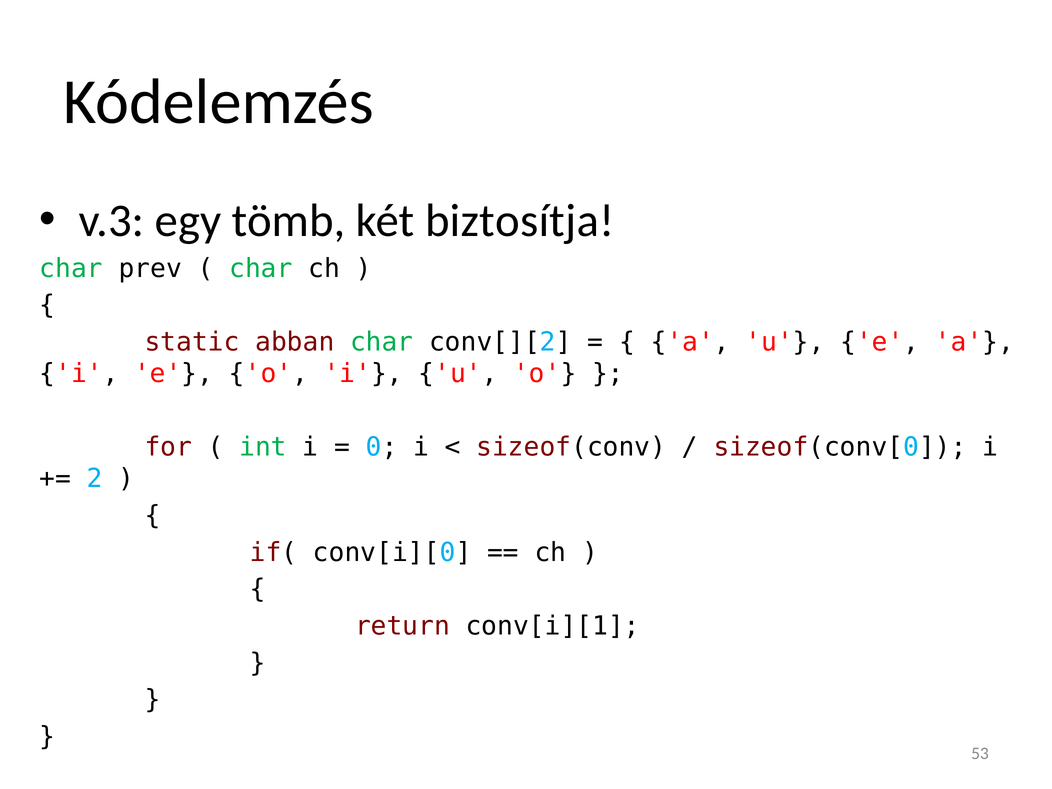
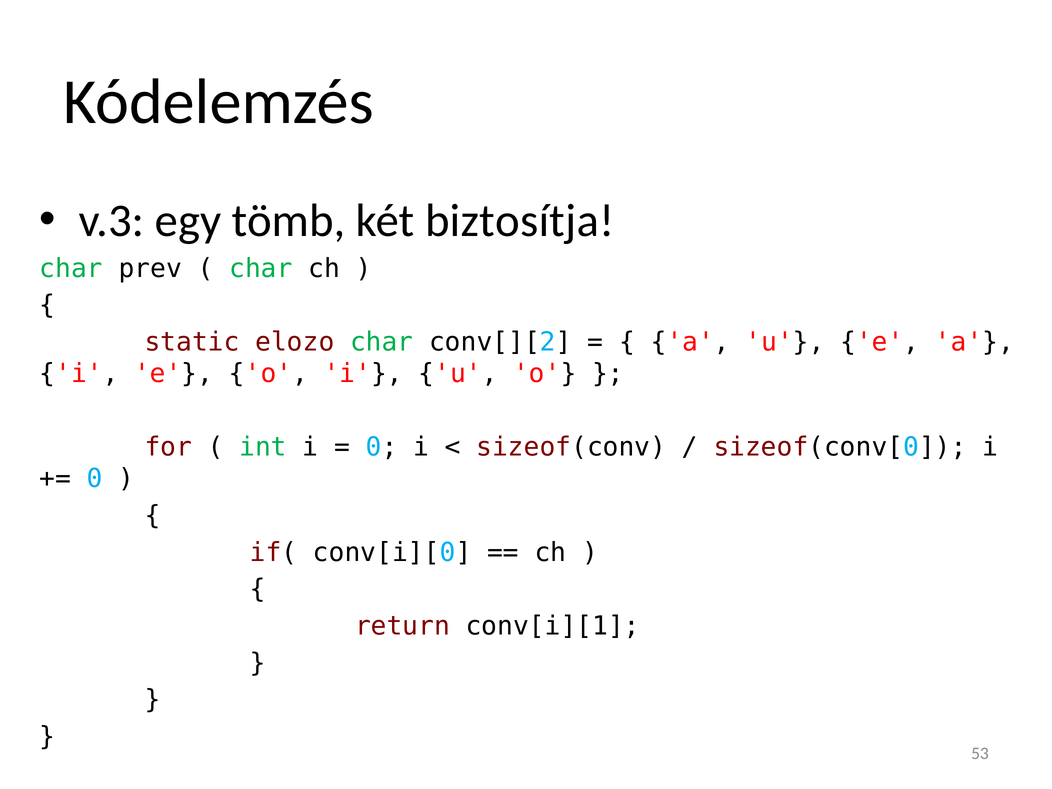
abban: abban -> elozo
2 at (95, 479): 2 -> 0
